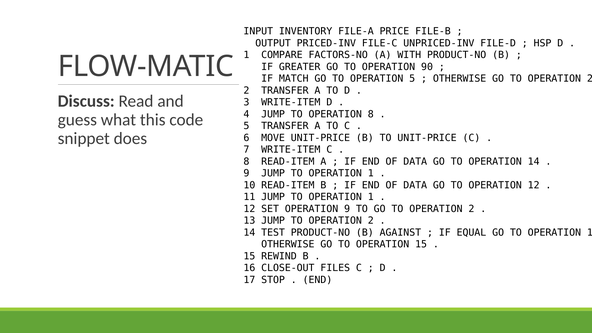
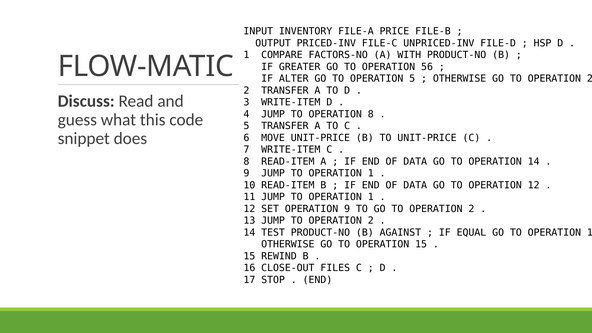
90: 90 -> 56
MATCH: MATCH -> ALTER
